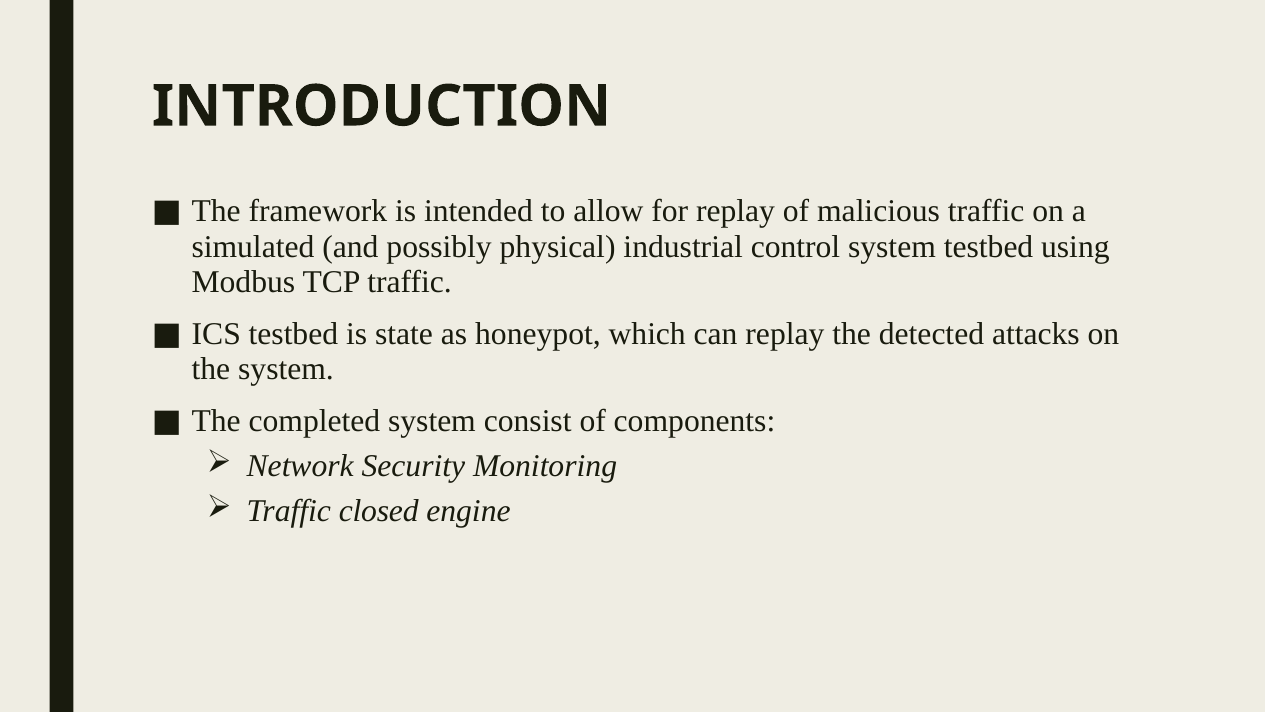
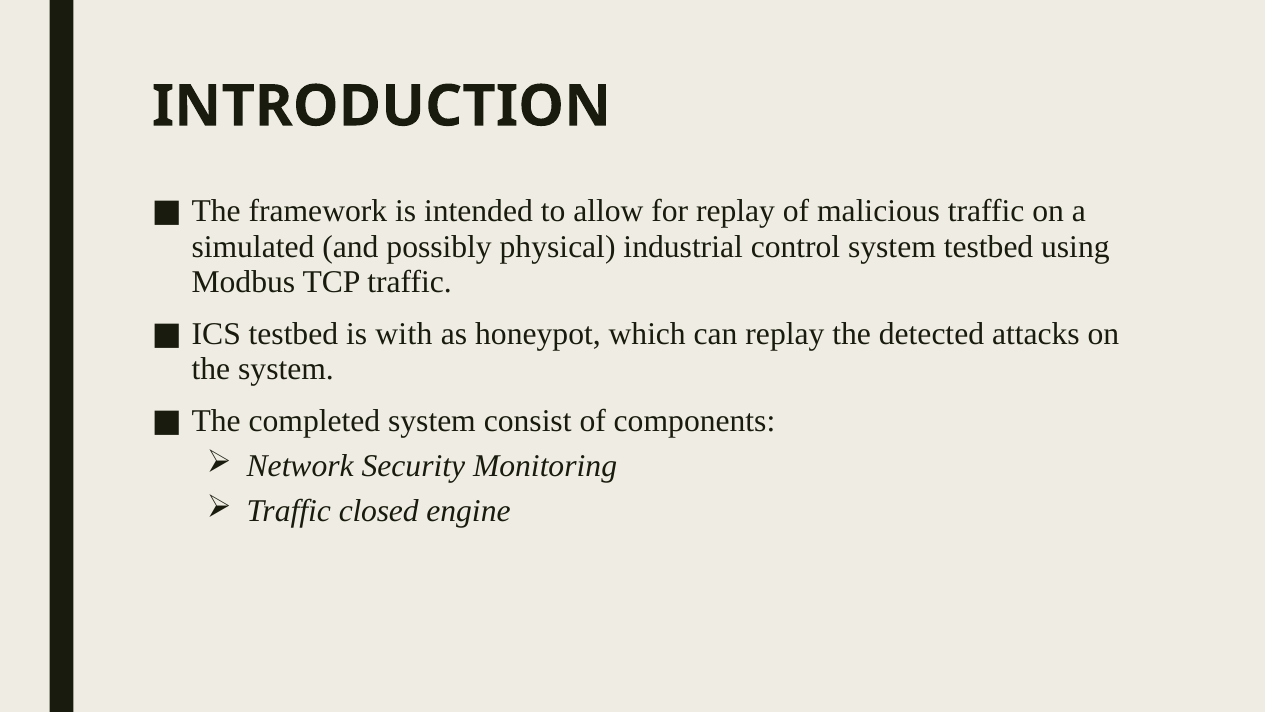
state: state -> with
